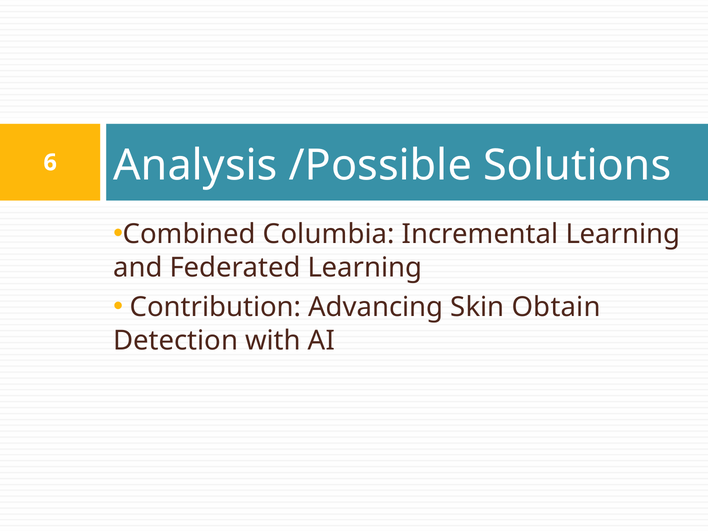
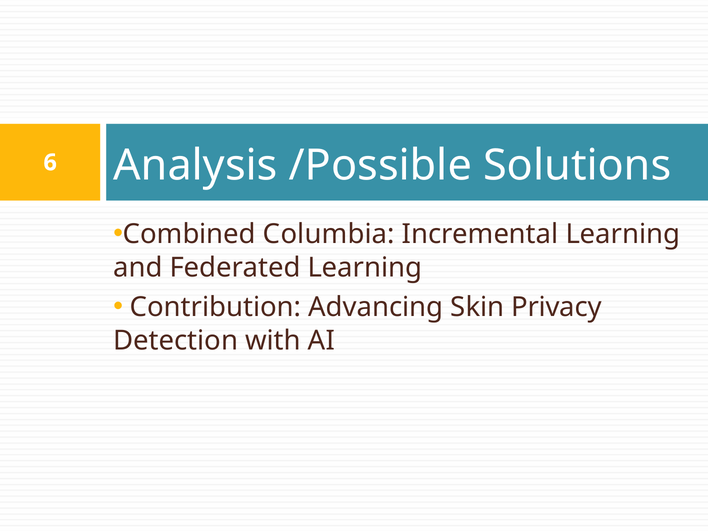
Obtain: Obtain -> Privacy
